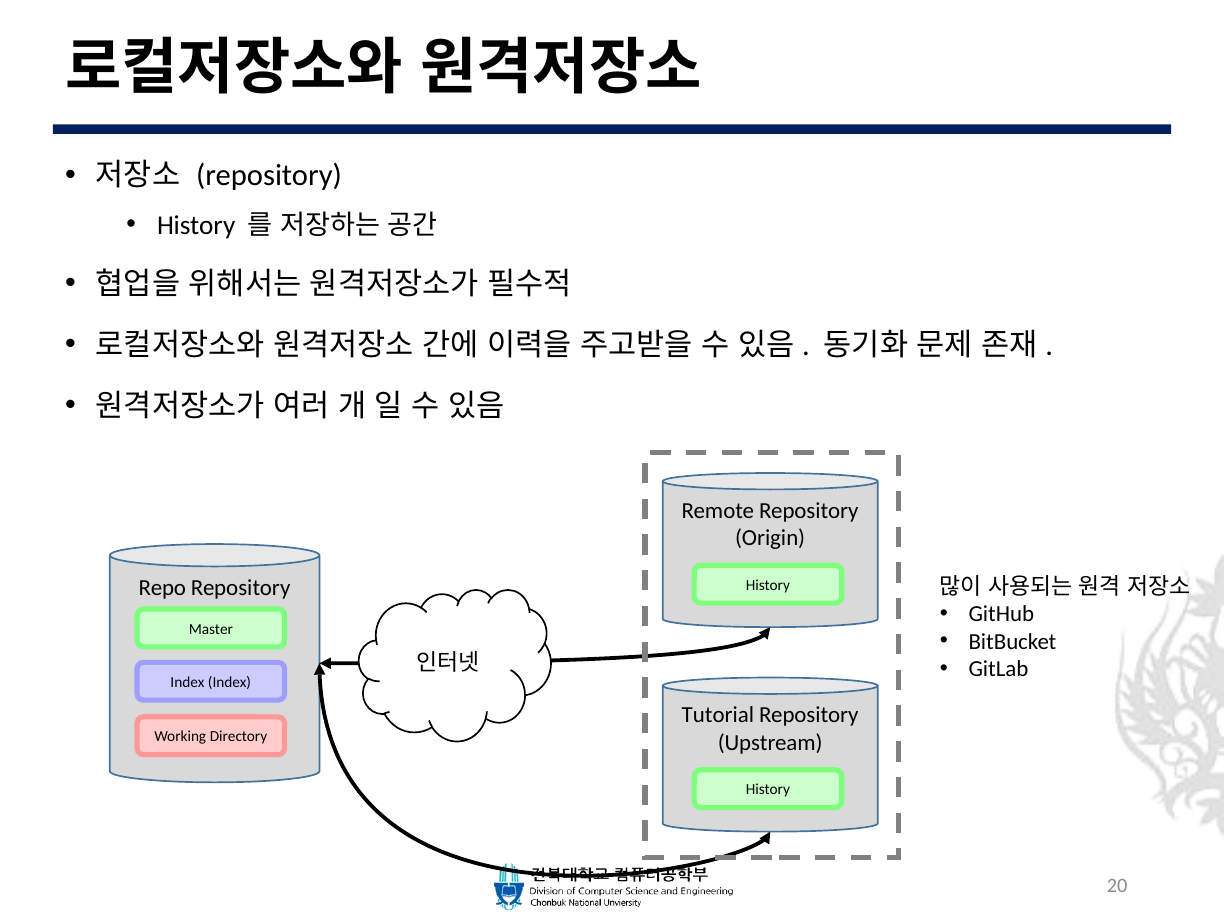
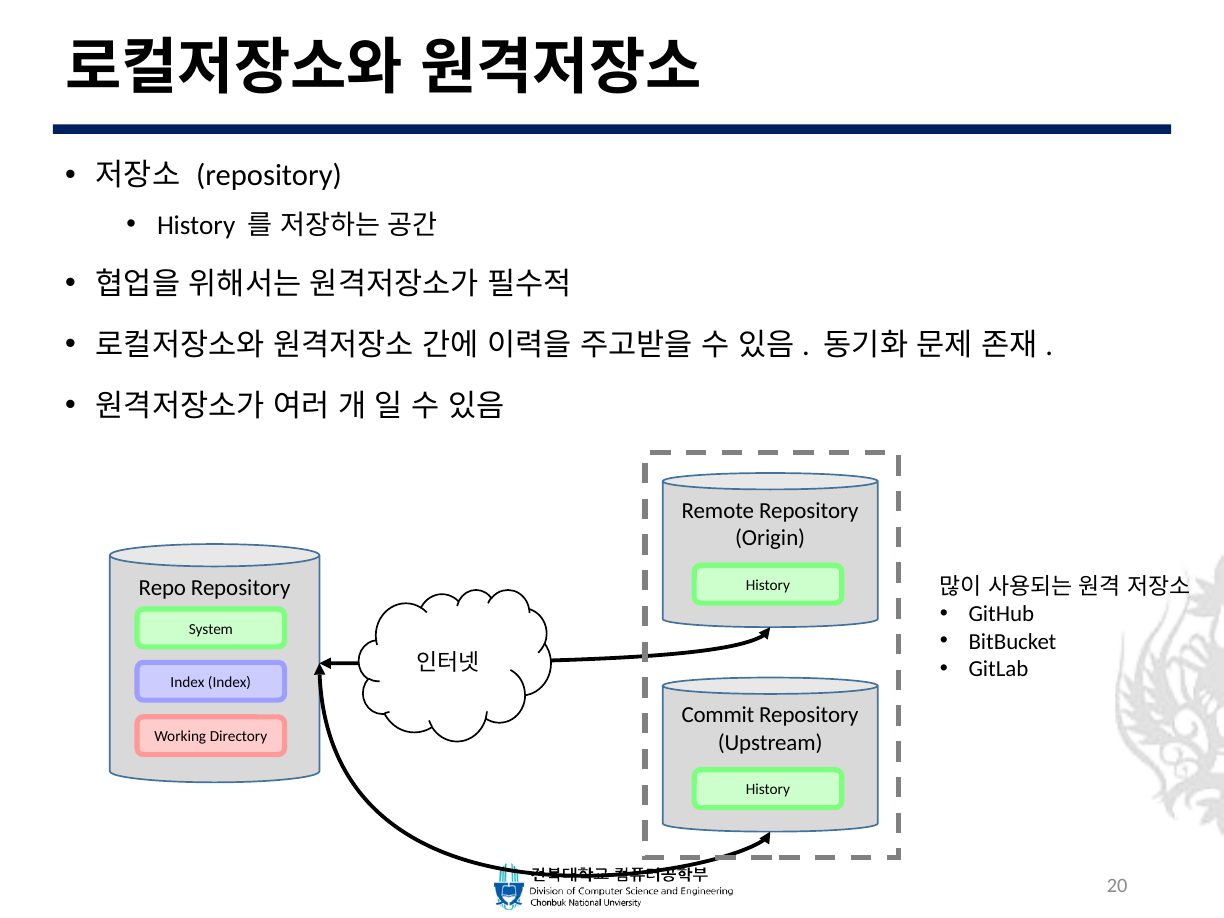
Master: Master -> System
Tutorial: Tutorial -> Commit
